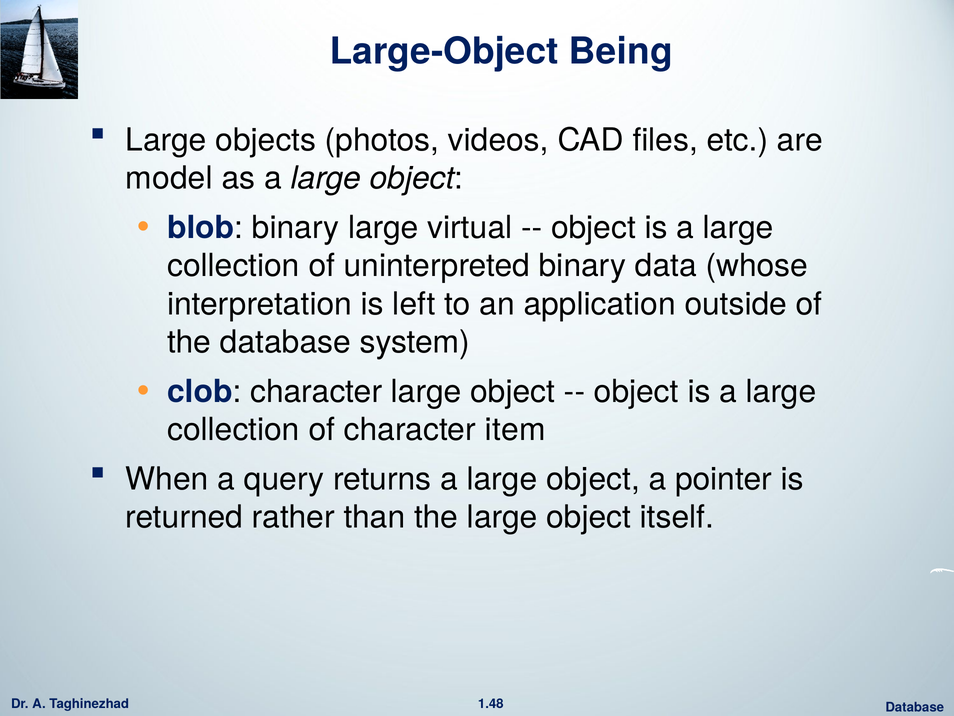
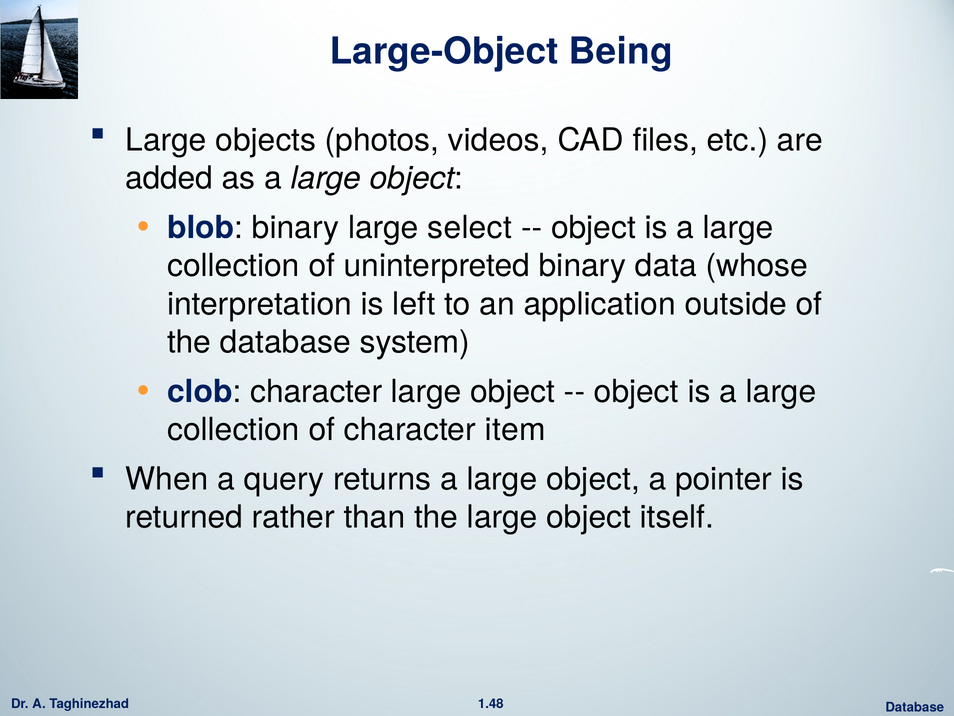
model: model -> added
virtual: virtual -> select
